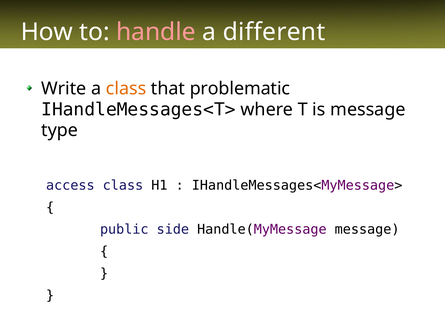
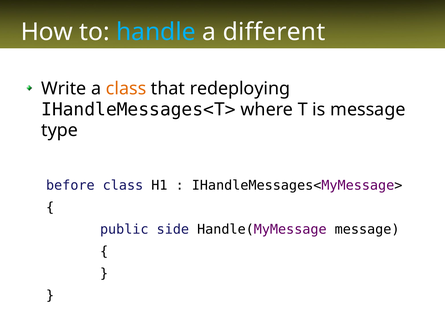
handle colour: pink -> light blue
problematic: problematic -> redeploying
access: access -> before
